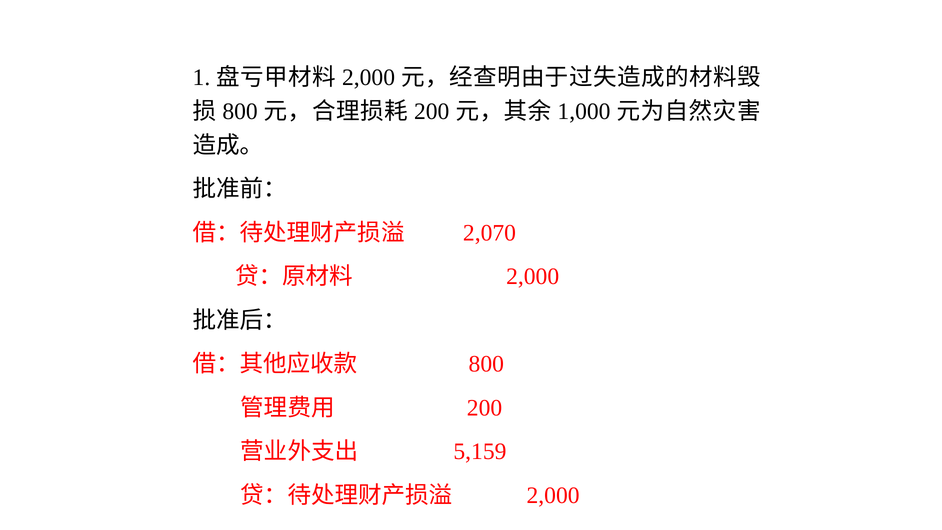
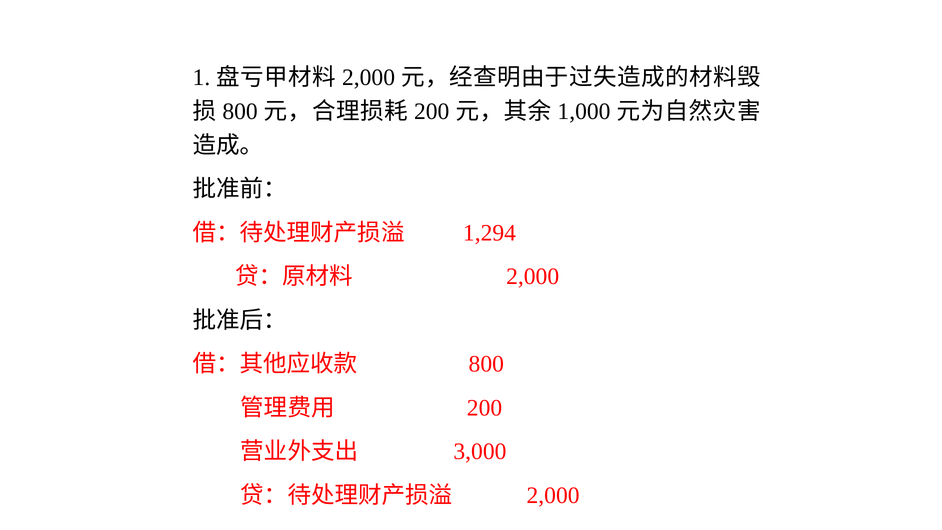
2,070: 2,070 -> 1,294
5,159: 5,159 -> 3,000
